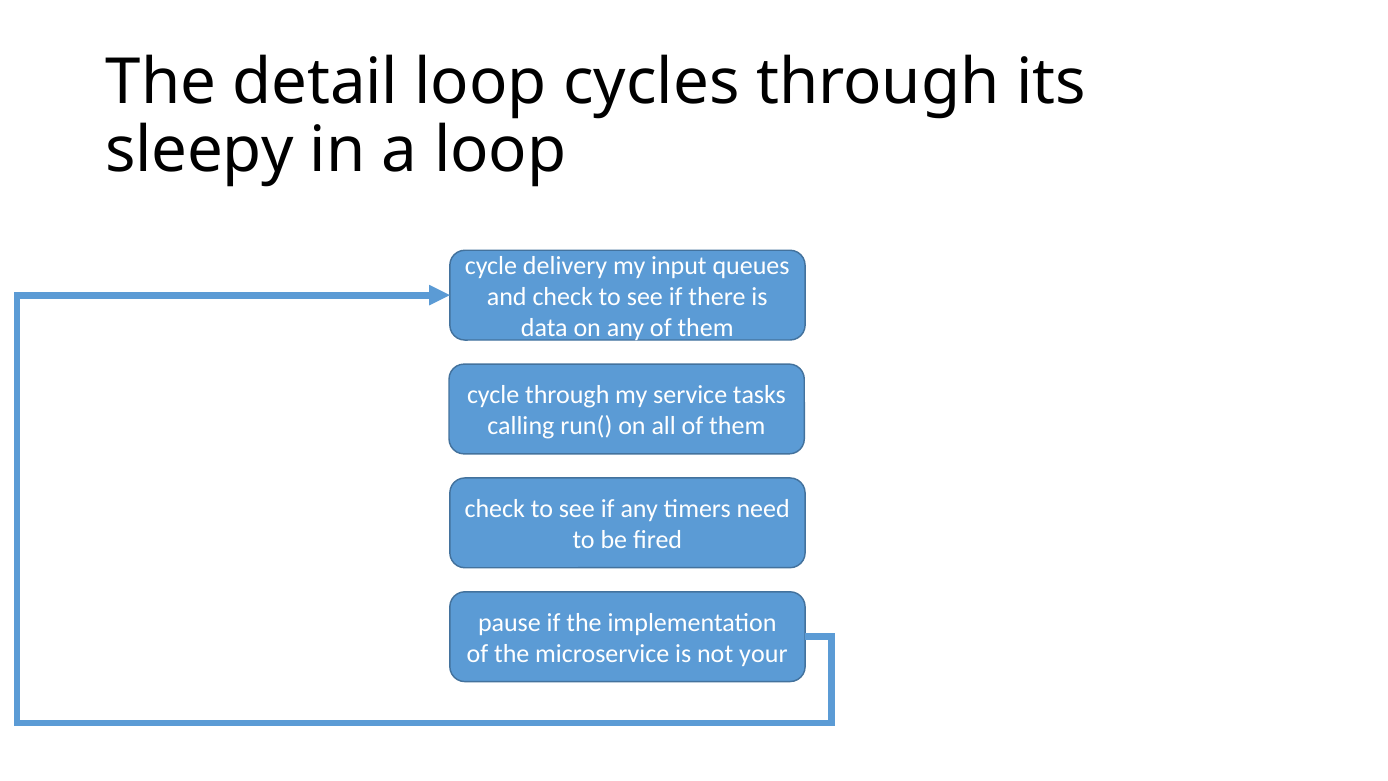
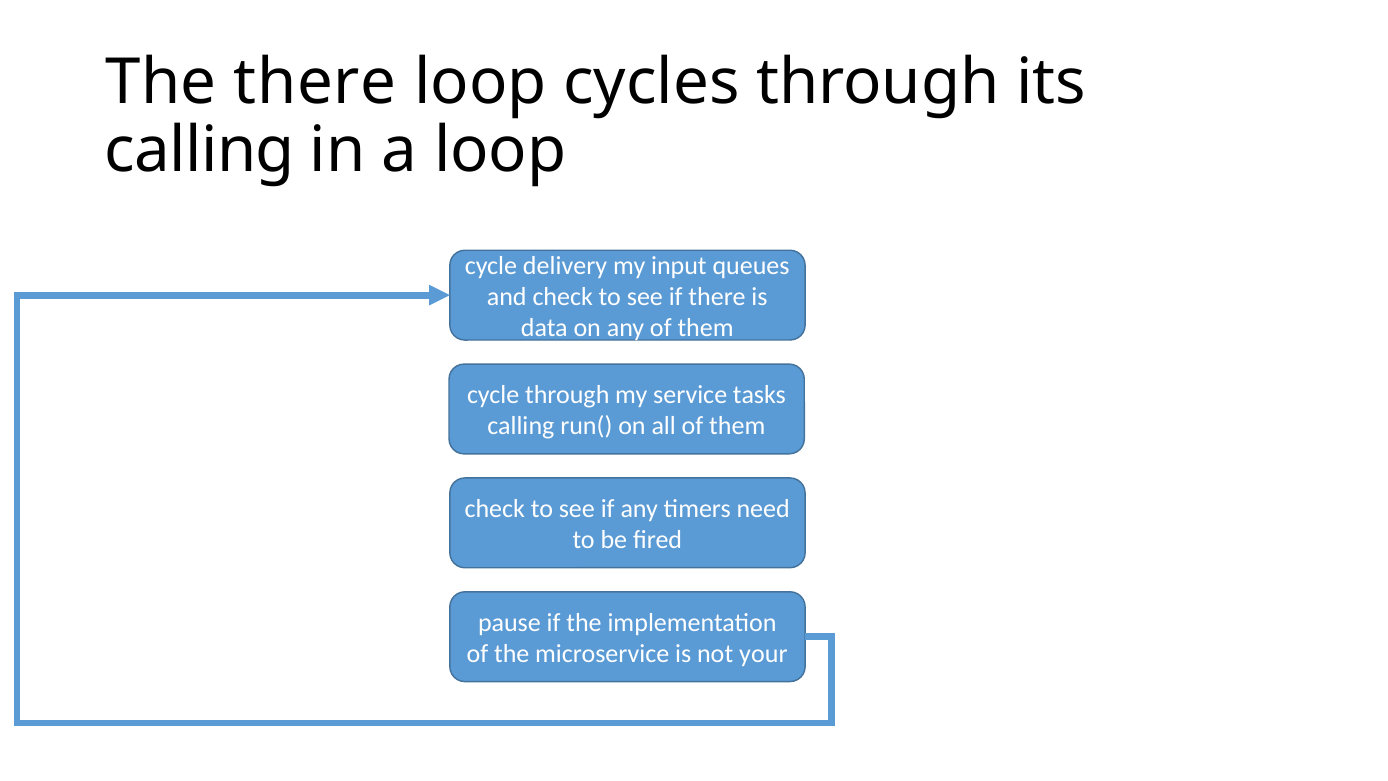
The detail: detail -> there
sleepy at (200, 151): sleepy -> calling
